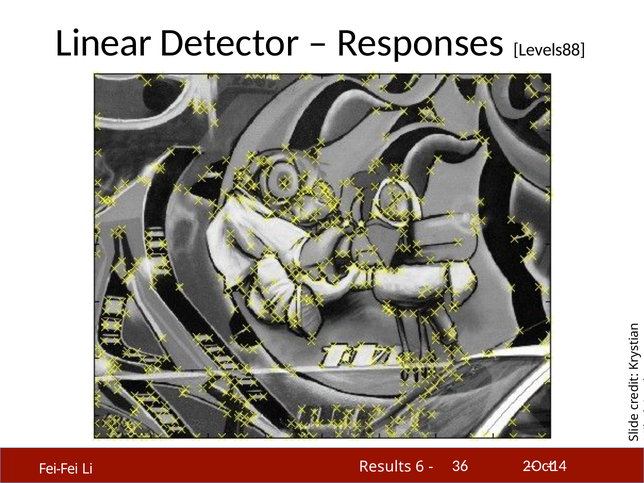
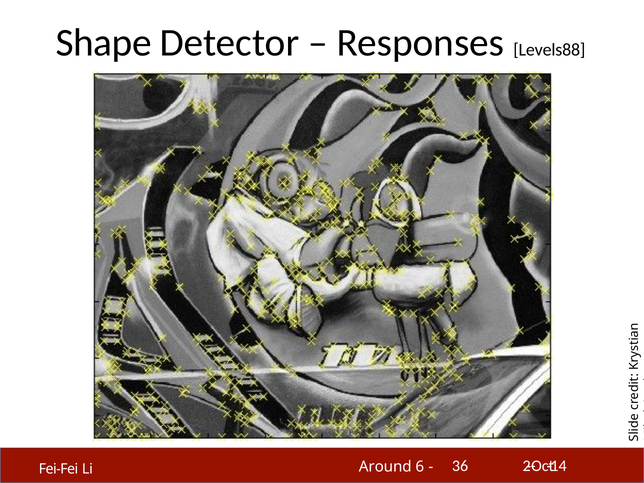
Linear: Linear -> Shape
Results: Results -> Around
